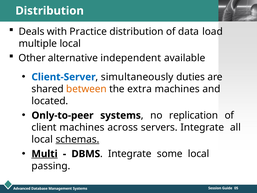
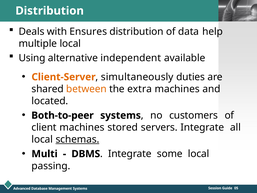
Practice: Practice -> Ensures
load: load -> help
Other: Other -> Using
Client-Server colour: blue -> orange
Only-to-peer: Only-to-peer -> Both-to-peer
replication: replication -> customers
across: across -> stored
Multi underline: present -> none
